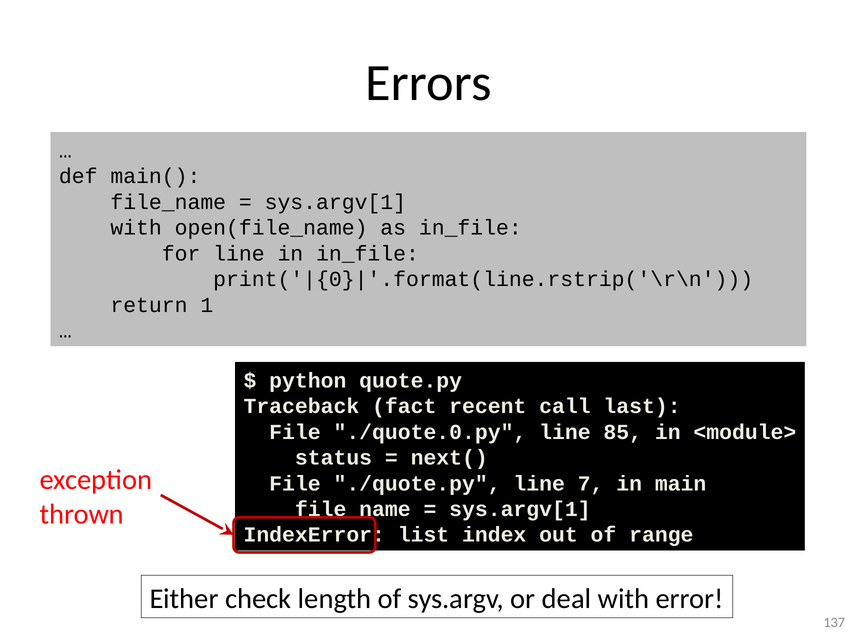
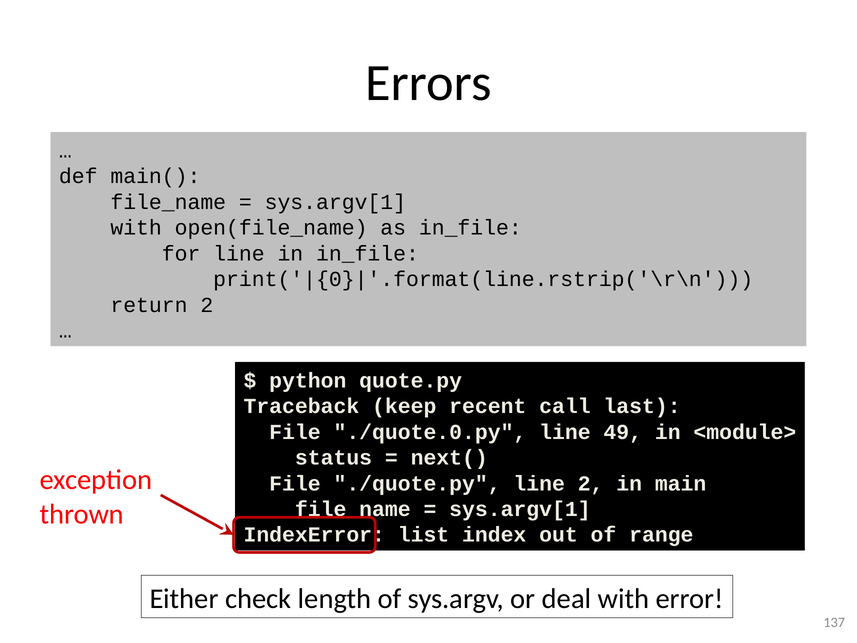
return 1: 1 -> 2
fact: fact -> keep
85: 85 -> 49
line 7: 7 -> 2
